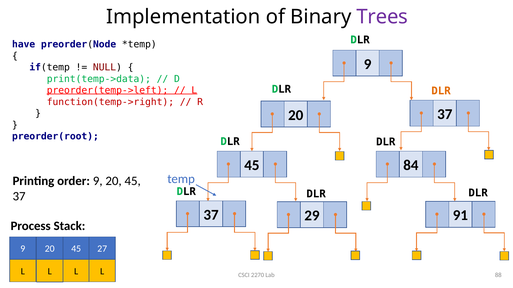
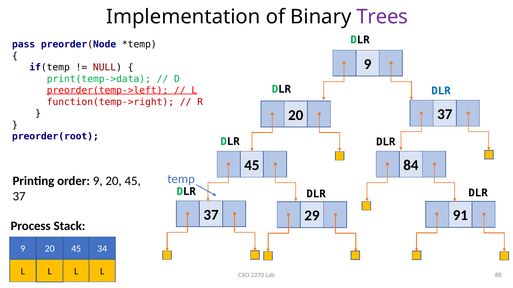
have: have -> pass
DLR at (441, 91) colour: orange -> blue
27: 27 -> 34
